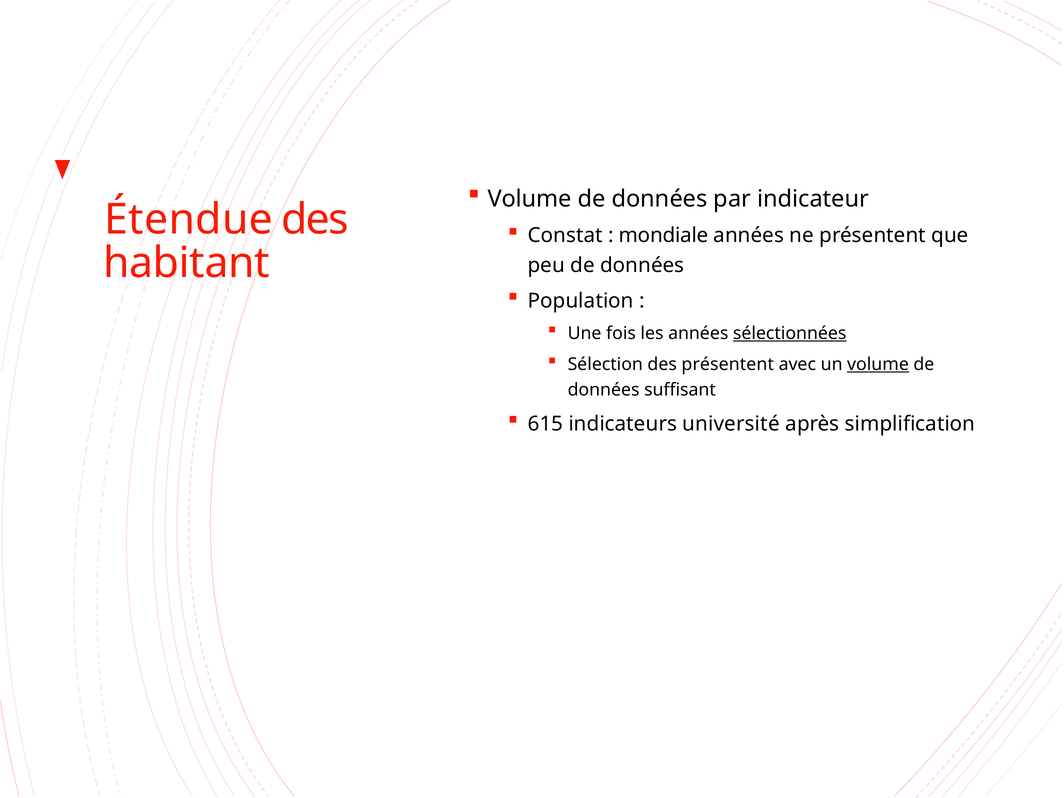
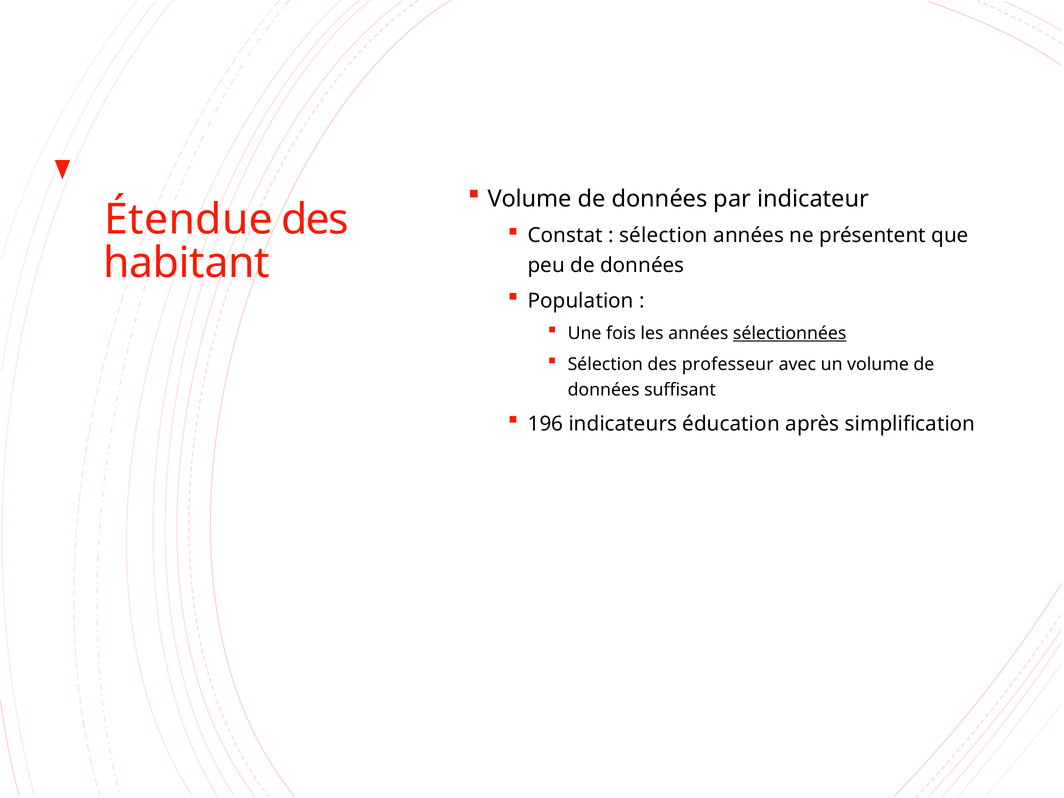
mondiale at (664, 236): mondiale -> sélection
des présentent: présentent -> professeur
volume at (878, 364) underline: present -> none
615: 615 -> 196
université: université -> éducation
